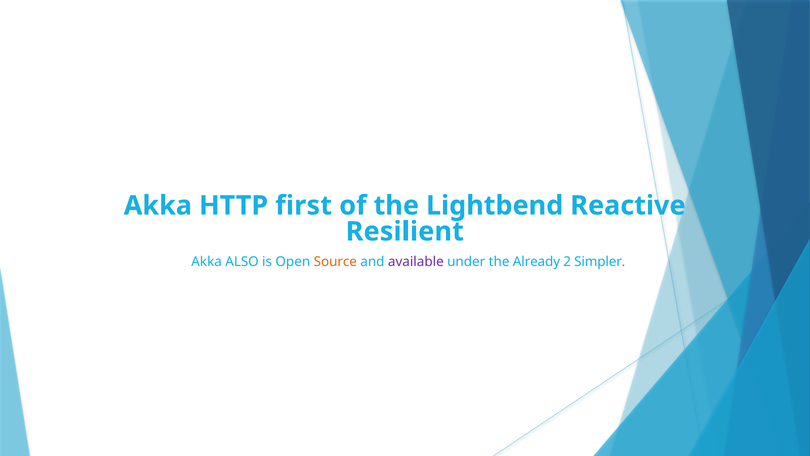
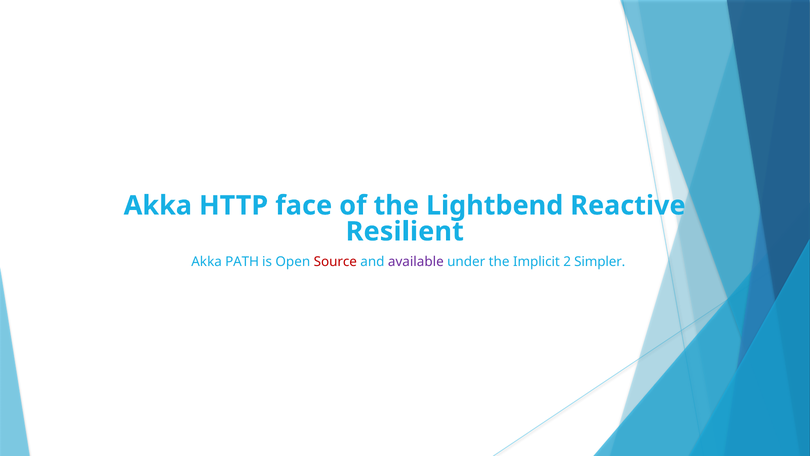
first: first -> face
ALSO: ALSO -> PATH
Source colour: orange -> red
Already: Already -> Implicit
